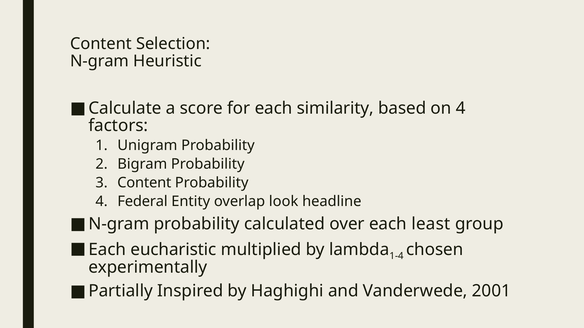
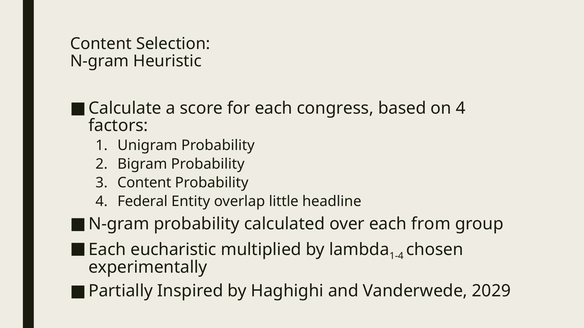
similarity: similarity -> congress
look: look -> little
least: least -> from
2001: 2001 -> 2029
